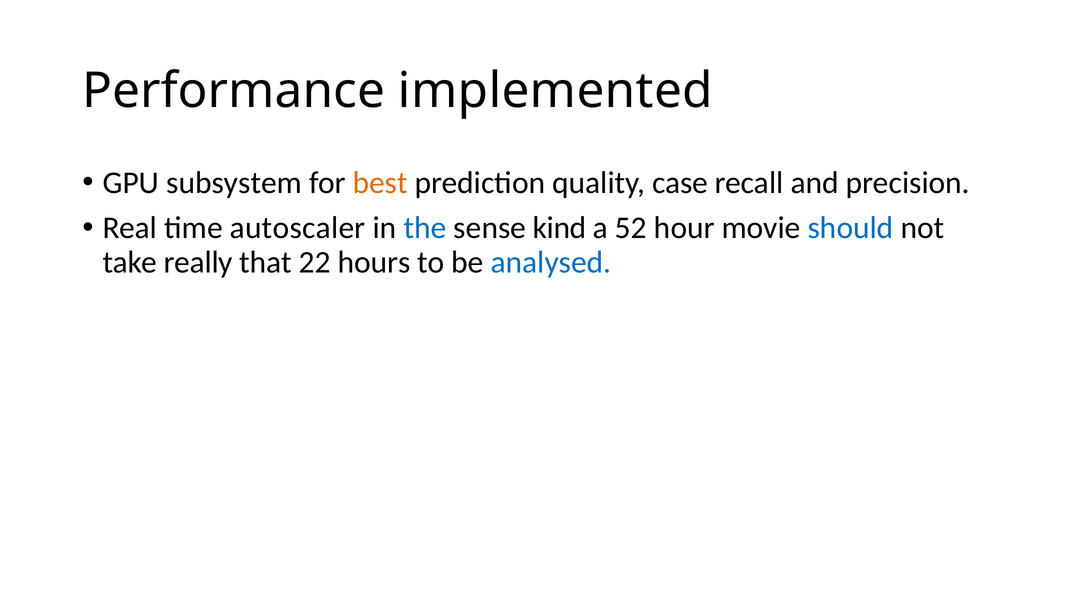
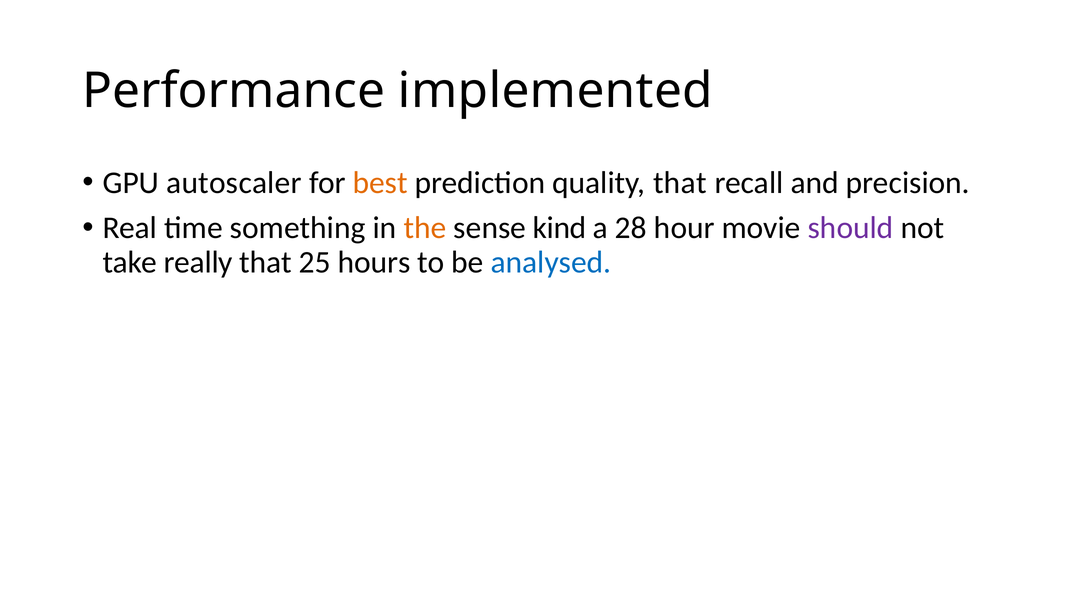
subsystem: subsystem -> autoscaler
quality case: case -> that
autoscaler: autoscaler -> something
the colour: blue -> orange
52: 52 -> 28
should colour: blue -> purple
22: 22 -> 25
